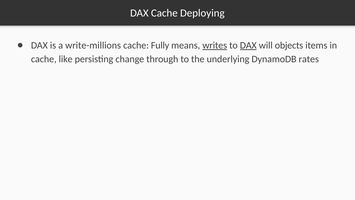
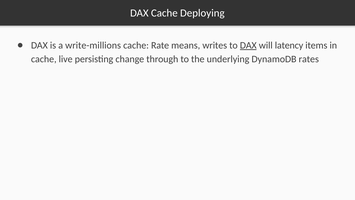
Fully: Fully -> Rate
writes underline: present -> none
objects: objects -> latency
like: like -> live
